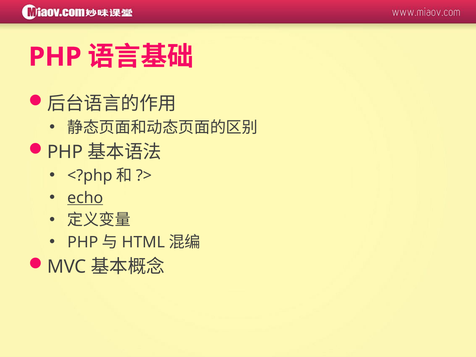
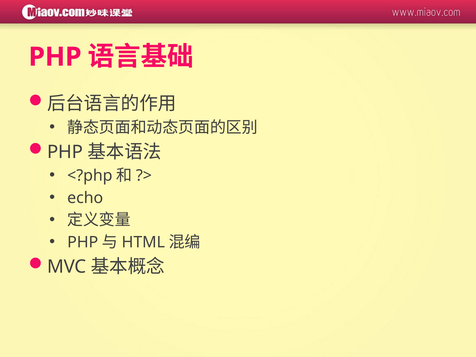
echo underline: present -> none
